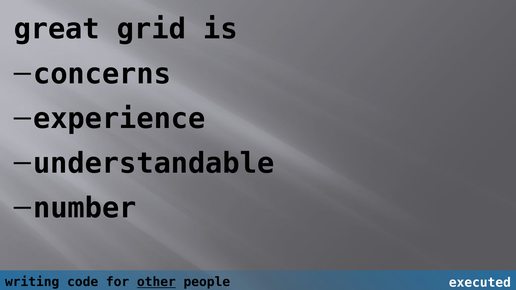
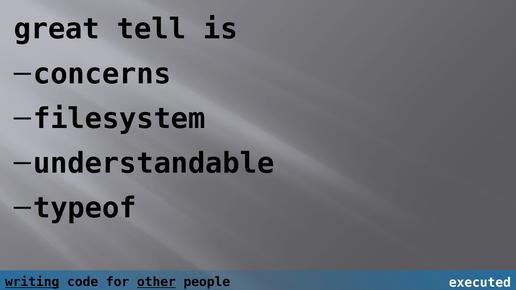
grid: grid -> tell
experience: experience -> filesystem
number: number -> typeof
writing underline: none -> present
